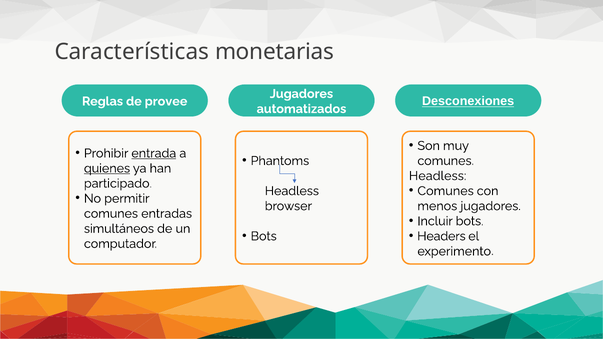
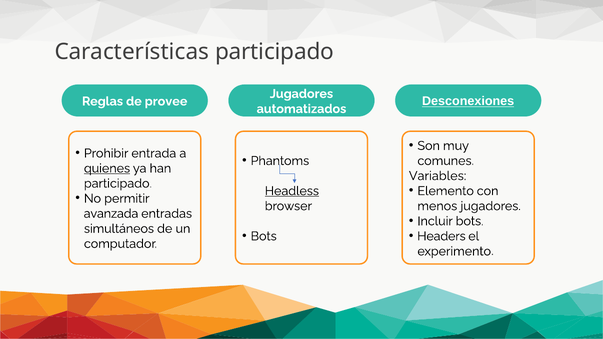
Características monetarias: monetarias -> participado
entrada underline: present -> none
Headless at (438, 176): Headless -> Variables
Comunes at (446, 191): Comunes -> Elemento
Headless at (292, 191) underline: none -> present
comunes at (111, 214): comunes -> avanzada
